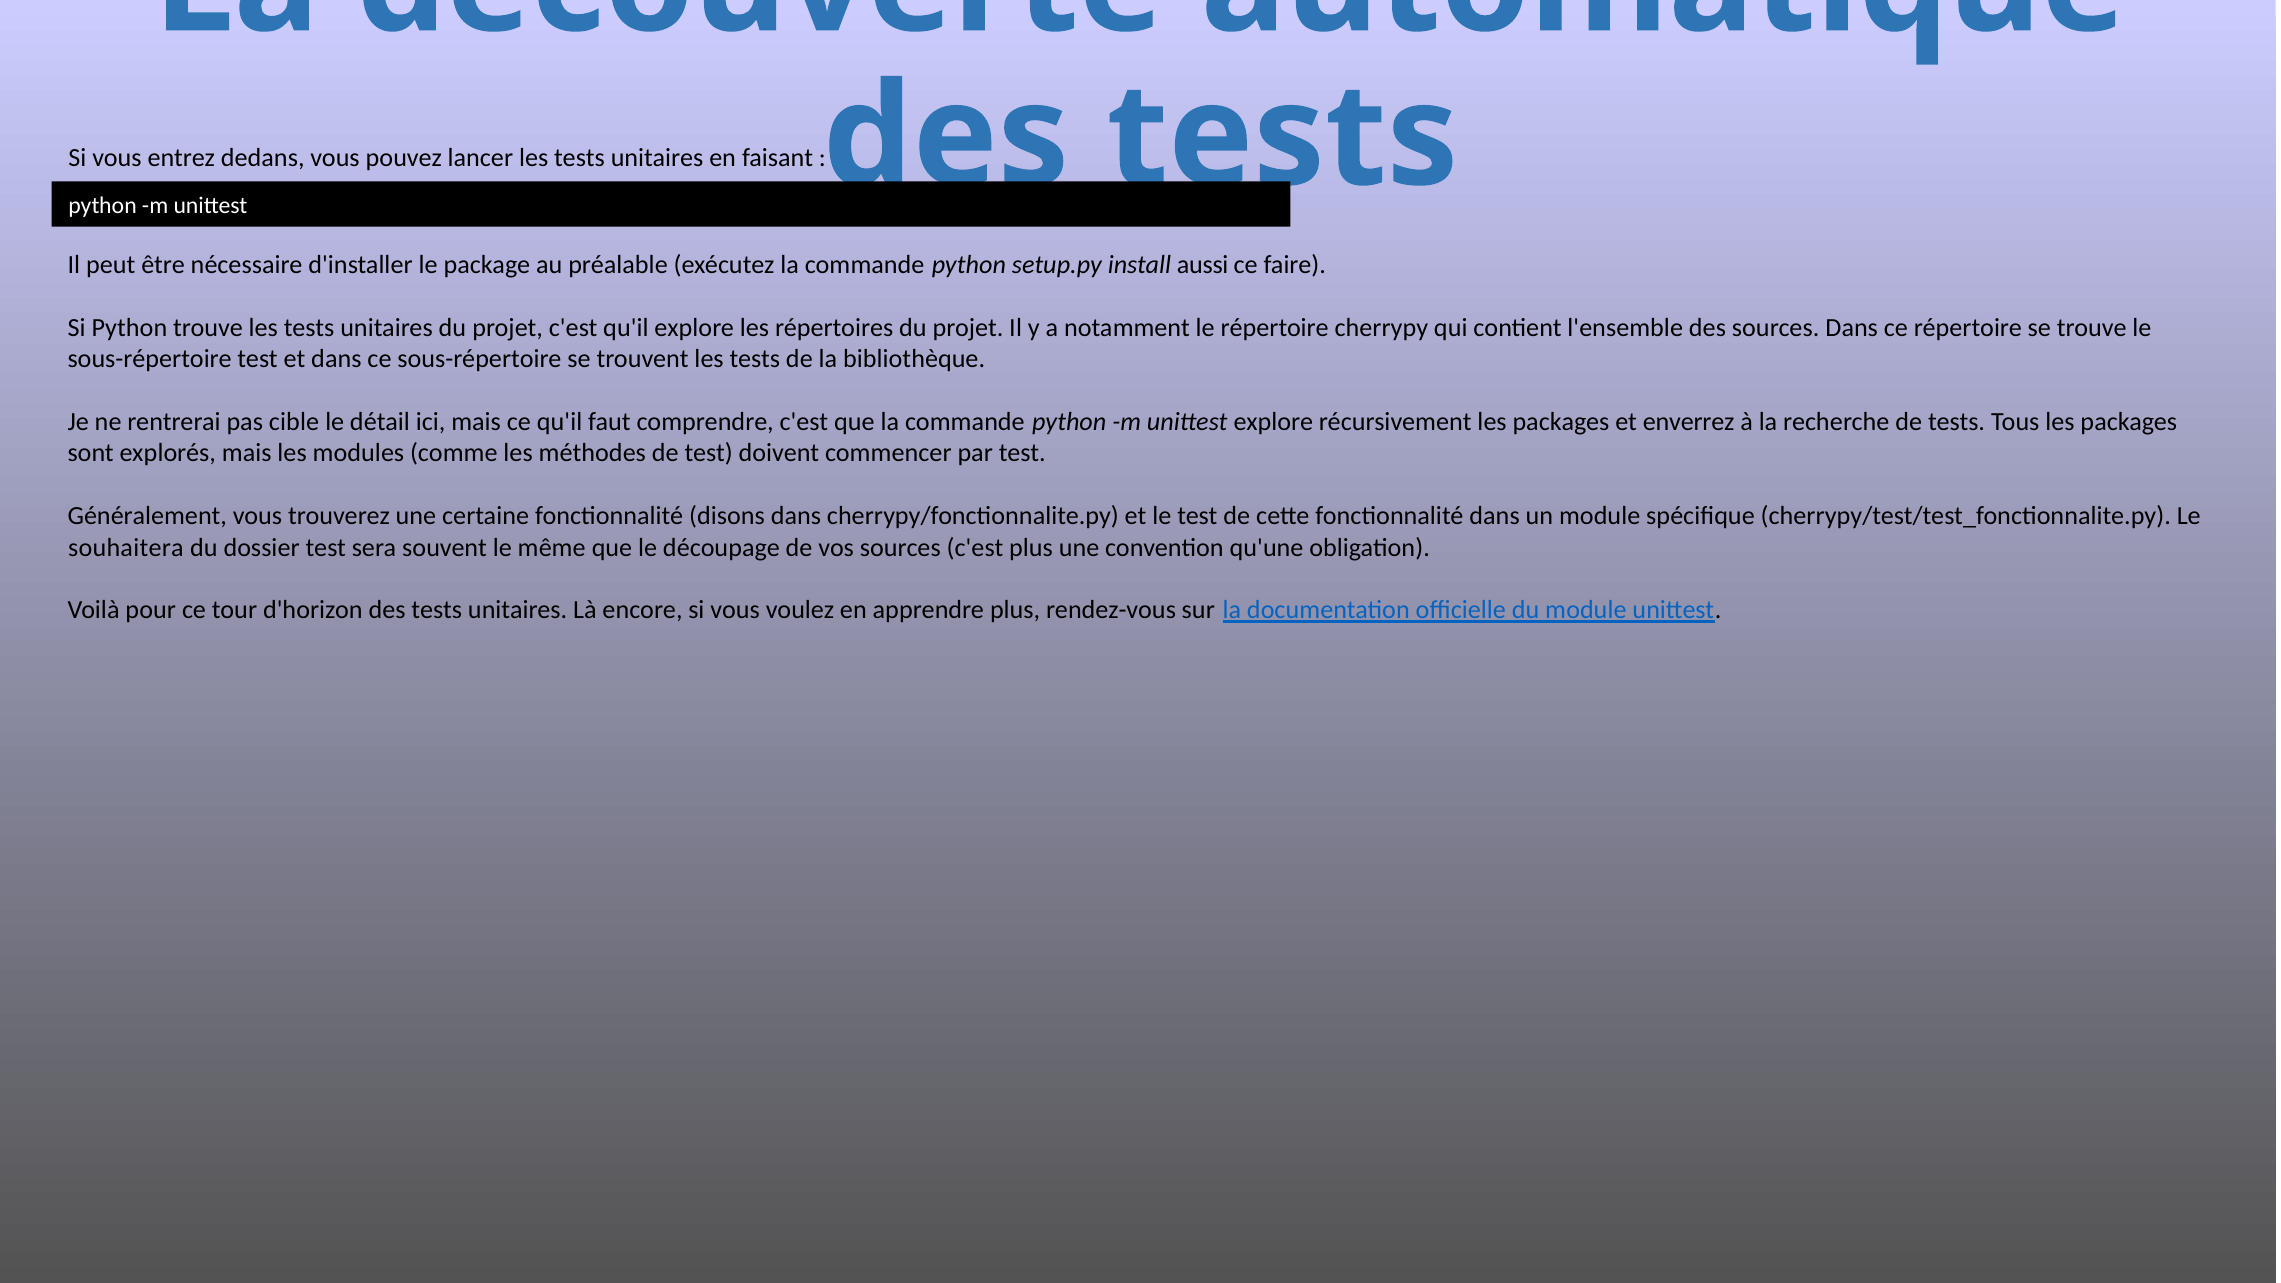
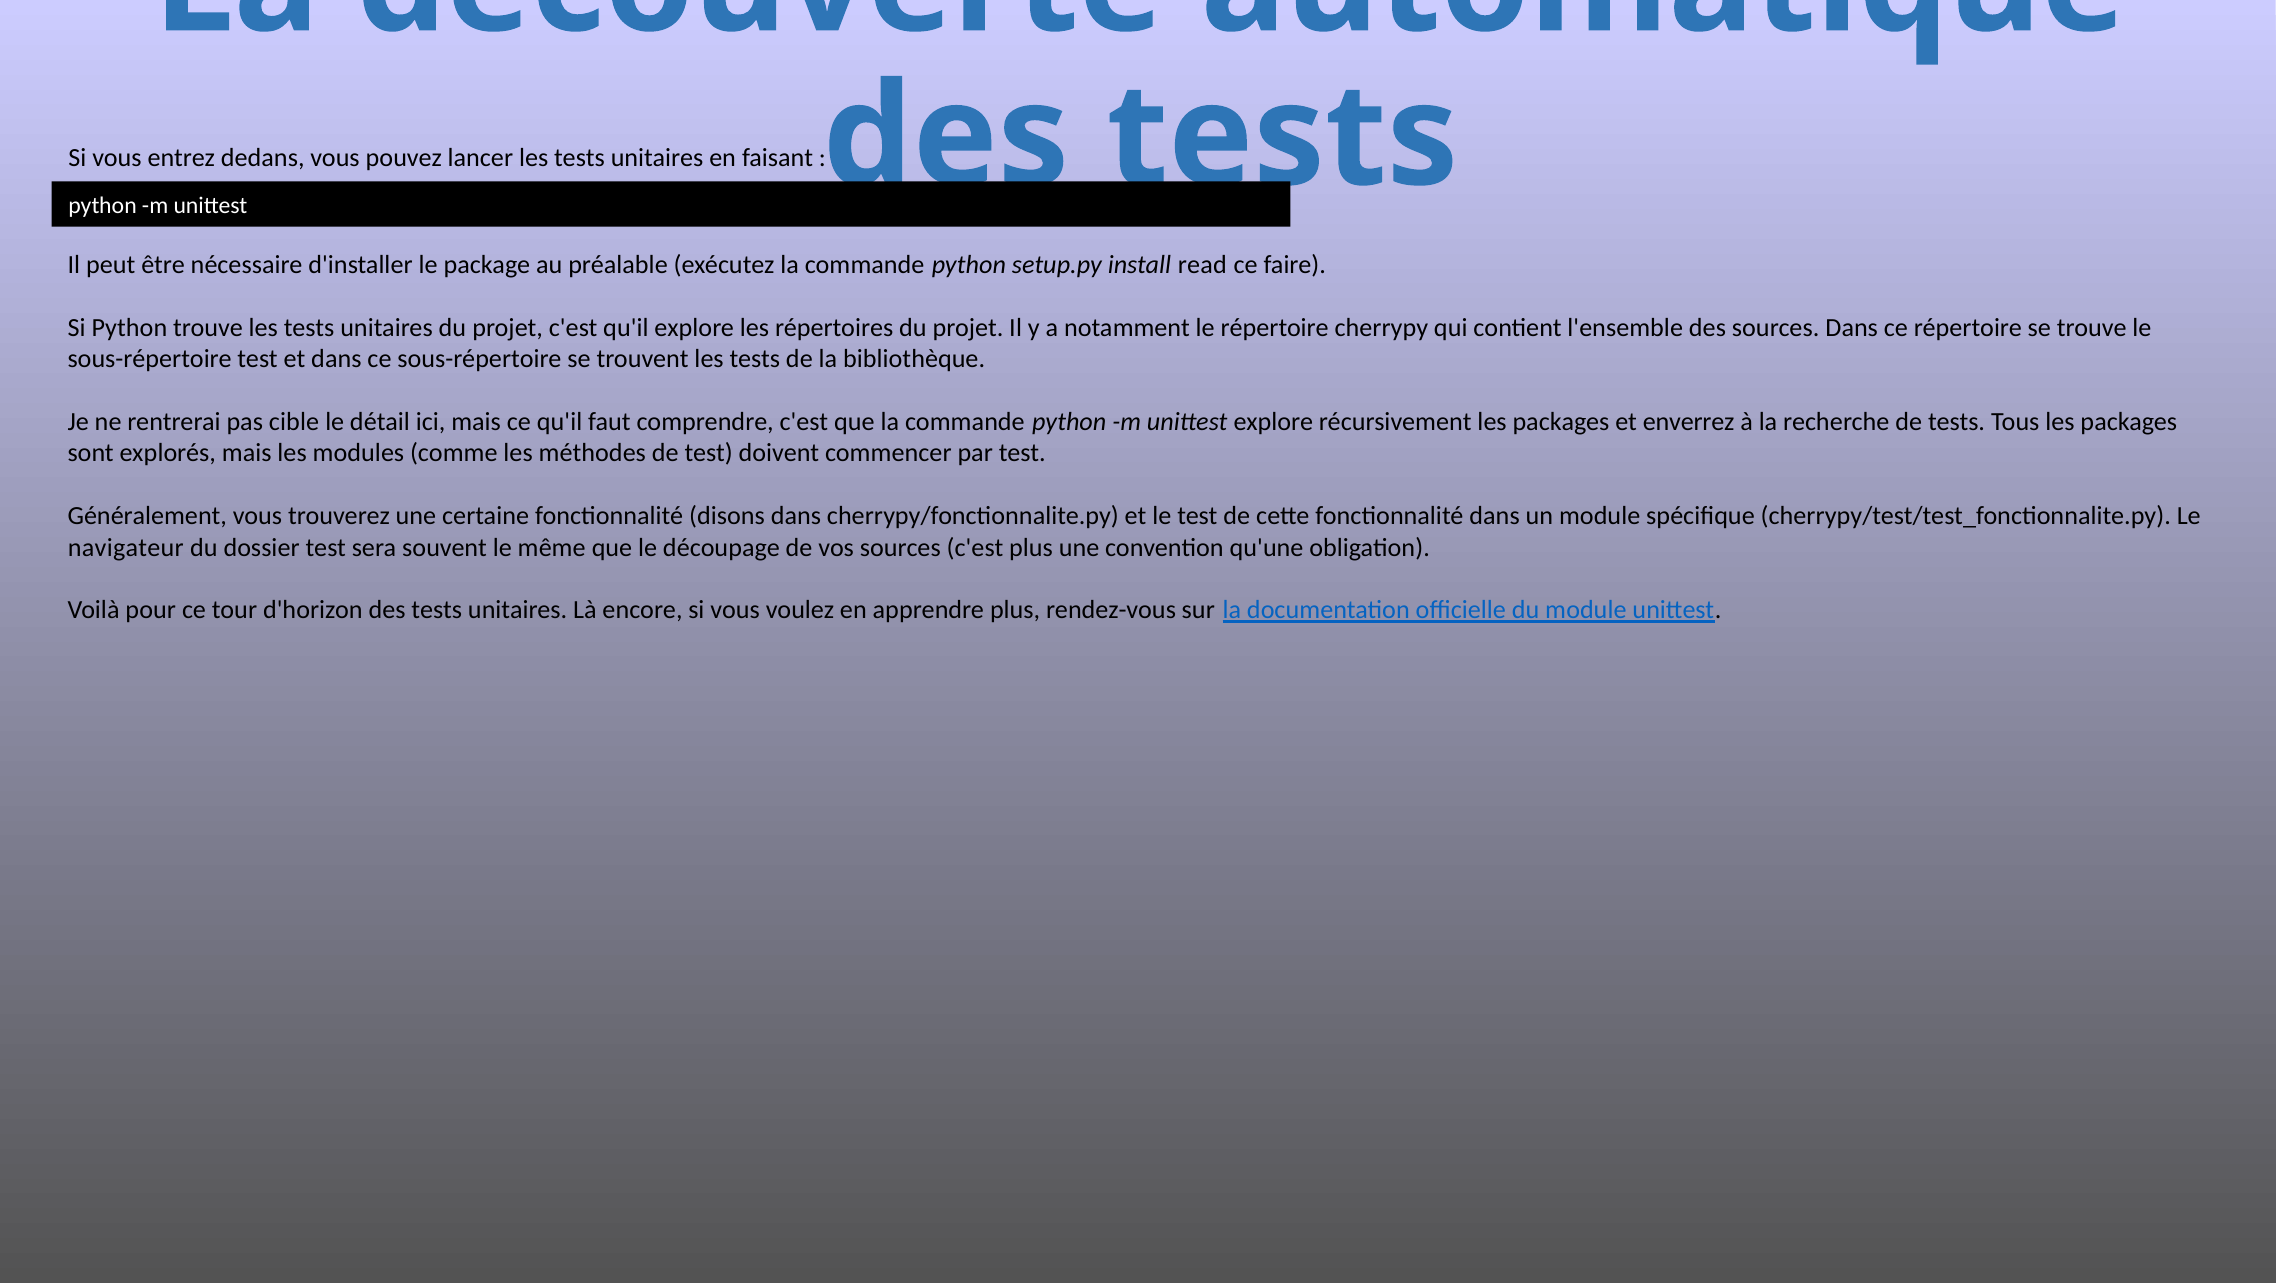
aussi: aussi -> read
souhaitera: souhaitera -> navigateur
